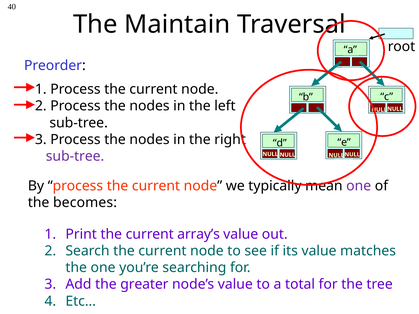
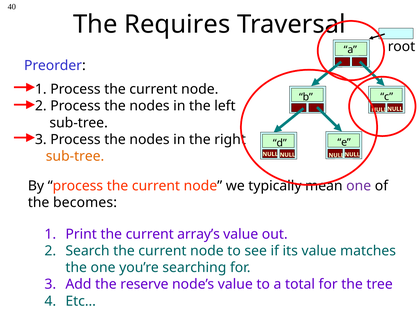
Maintain: Maintain -> Requires
sub-tree at (75, 156) colour: purple -> orange
greater: greater -> reserve
